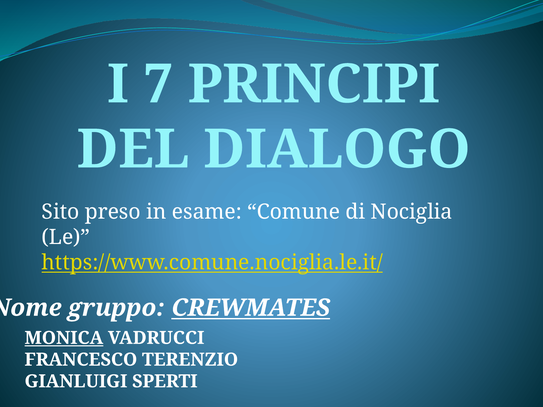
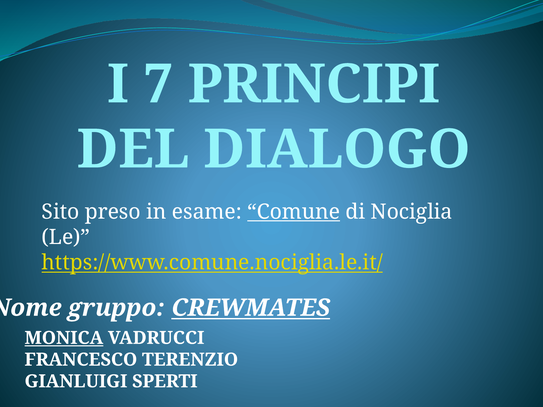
Comune underline: none -> present
